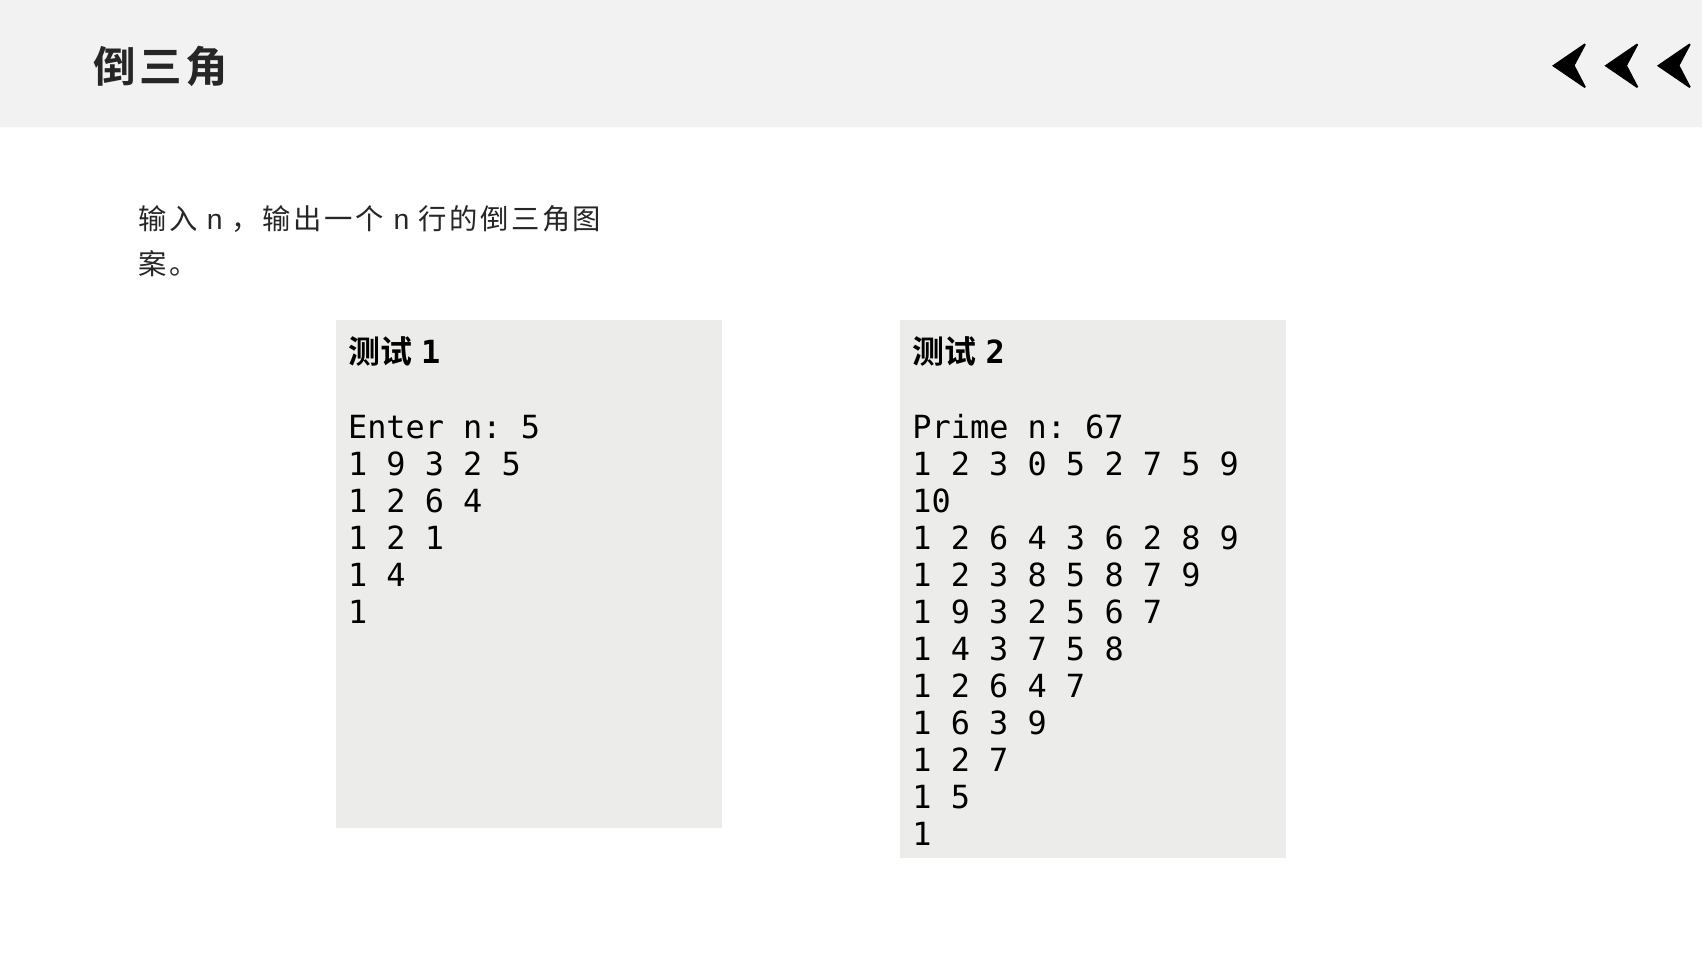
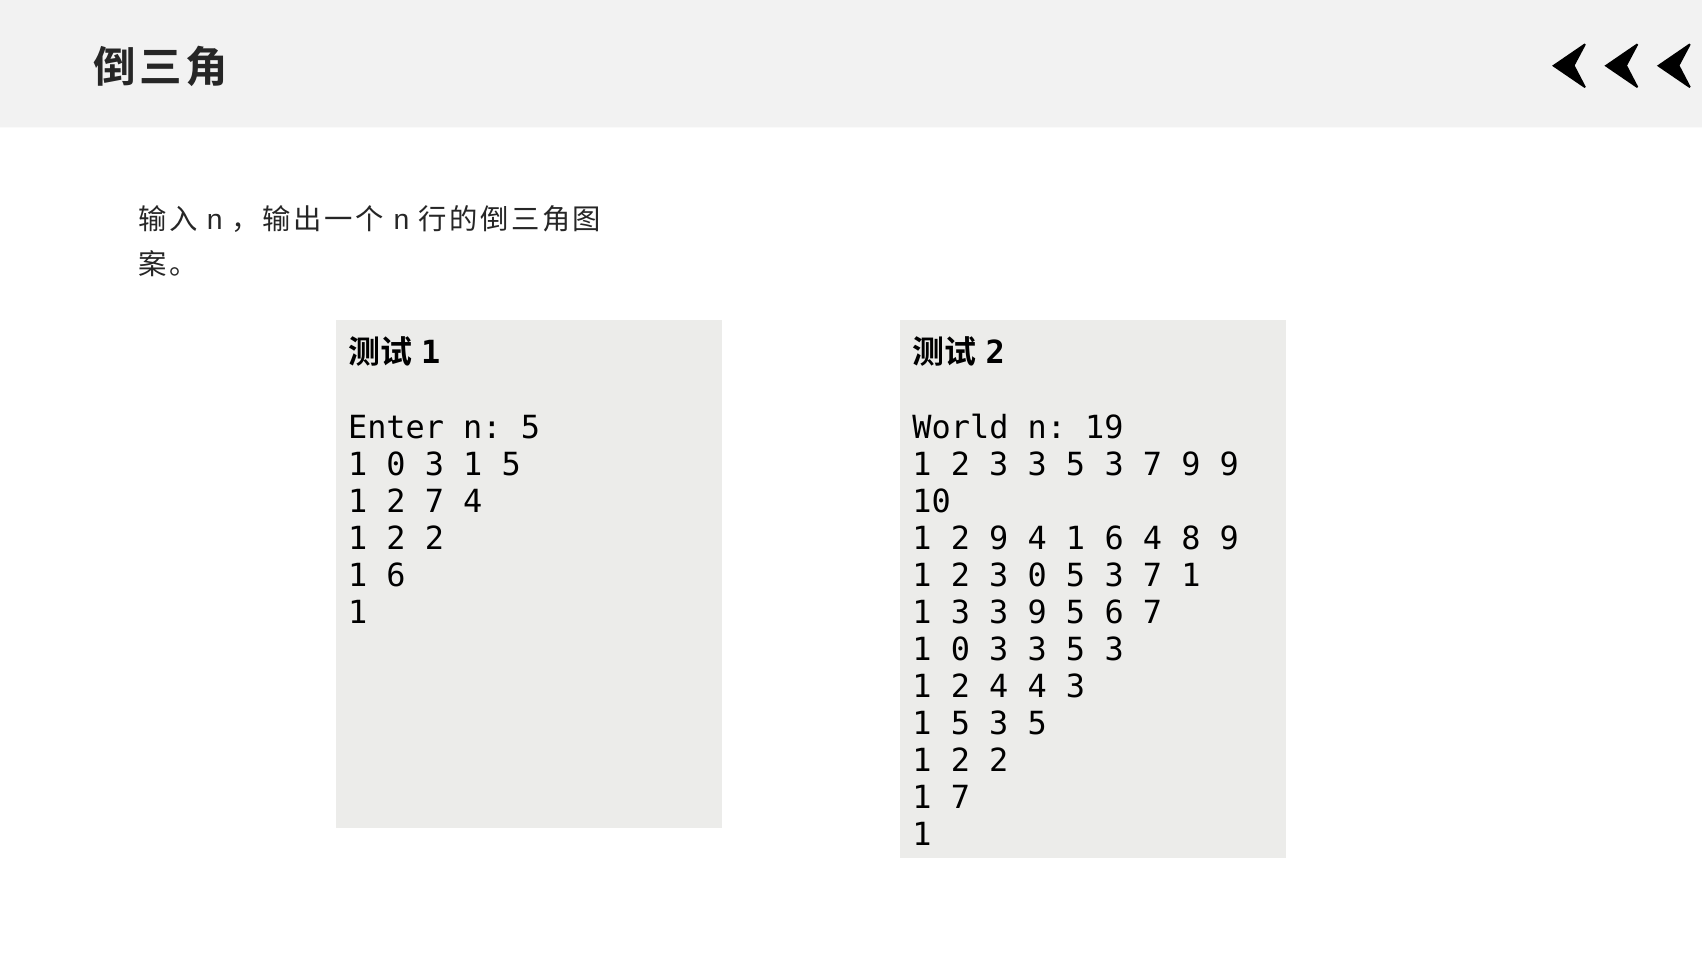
Prime: Prime -> World
67: 67 -> 19
9 at (396, 465): 9 -> 0
2 at (473, 465): 2 -> 1
2 3 0: 0 -> 3
2 at (1114, 465): 2 -> 3
5 at (1191, 465): 5 -> 9
6 at (434, 502): 6 -> 7
1 at (434, 539): 1 -> 2
6 at (999, 539): 6 -> 9
3 at (1076, 539): 3 -> 1
6 2: 2 -> 4
4 at (396, 577): 4 -> 6
3 8: 8 -> 0
8 at (1114, 577): 8 -> 3
9 at (1191, 577): 9 -> 1
9 at (960, 614): 9 -> 3
2 at (1037, 614): 2 -> 9
4 at (960, 651): 4 -> 0
7 at (1037, 651): 7 -> 3
8 at (1114, 651): 8 -> 3
6 at (999, 688): 6 -> 4
4 7: 7 -> 3
6 at (960, 725): 6 -> 5
9 at (1037, 725): 9 -> 5
7 at (999, 762): 7 -> 2
1 5: 5 -> 7
